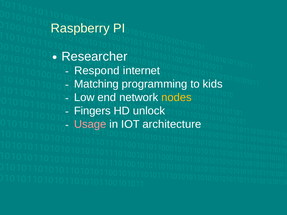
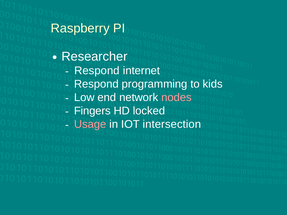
Matching at (96, 84): Matching -> Respond
nodes colour: yellow -> pink
unlock: unlock -> locked
architecture: architecture -> intersection
